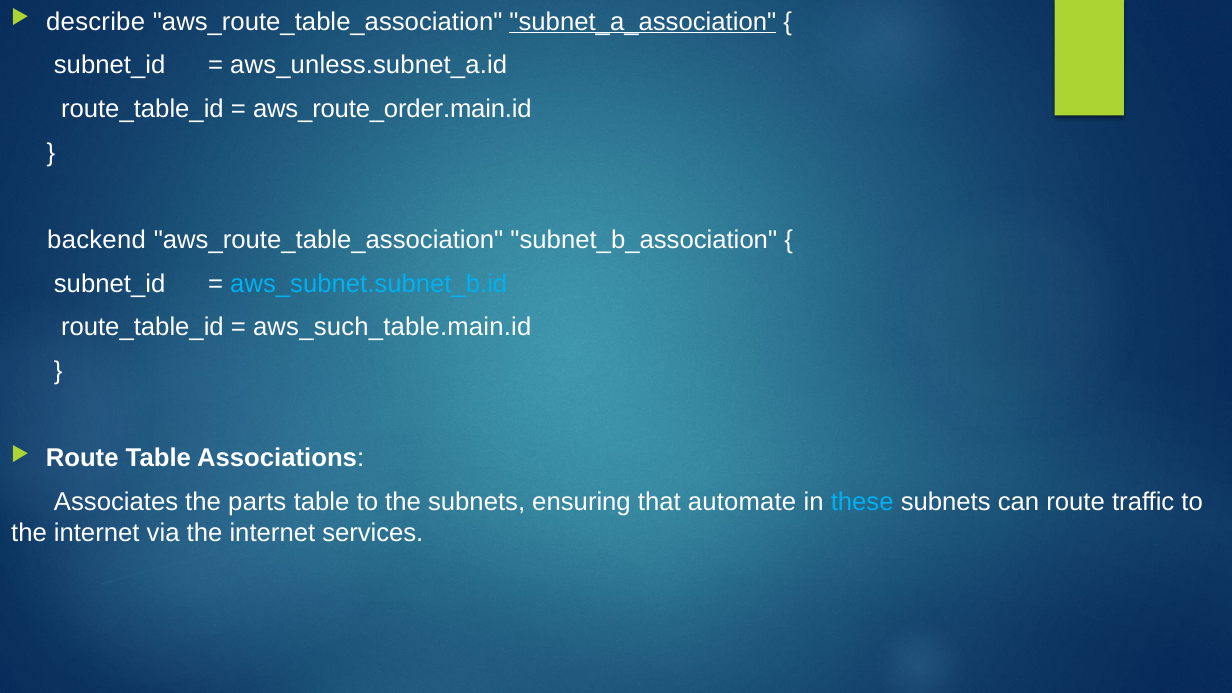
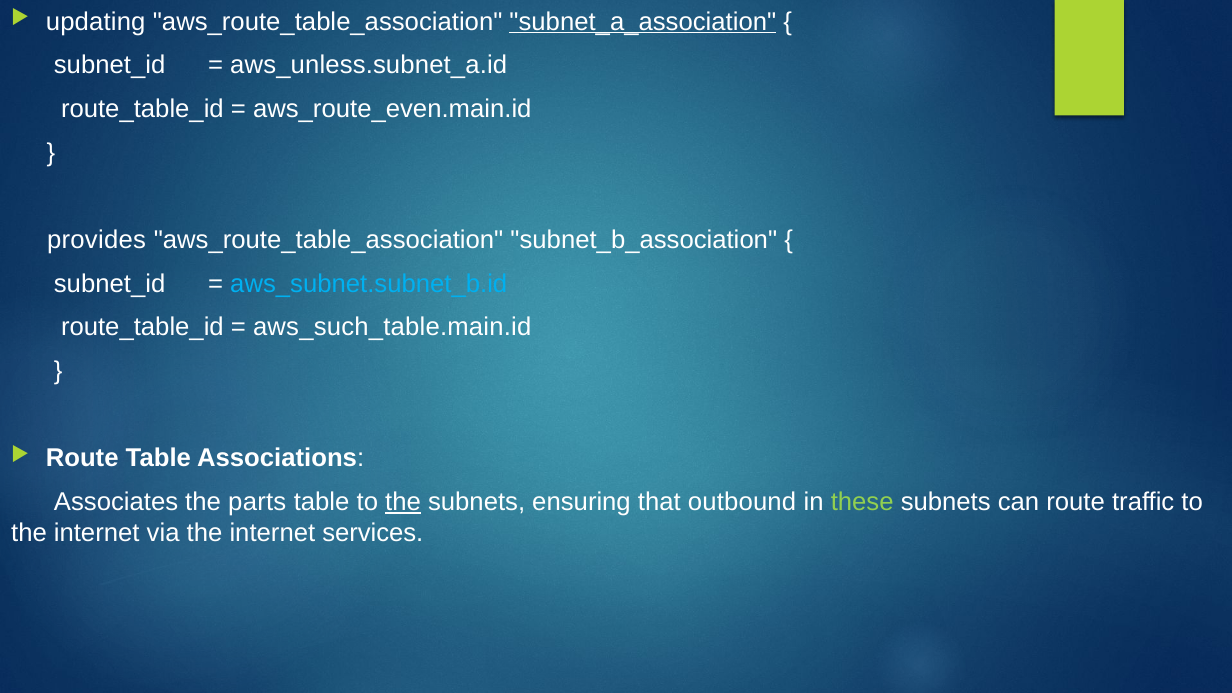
describe: describe -> updating
aws_route_order.main.id: aws_route_order.main.id -> aws_route_even.main.id
backend: backend -> provides
the at (403, 502) underline: none -> present
automate: automate -> outbound
these colour: light blue -> light green
